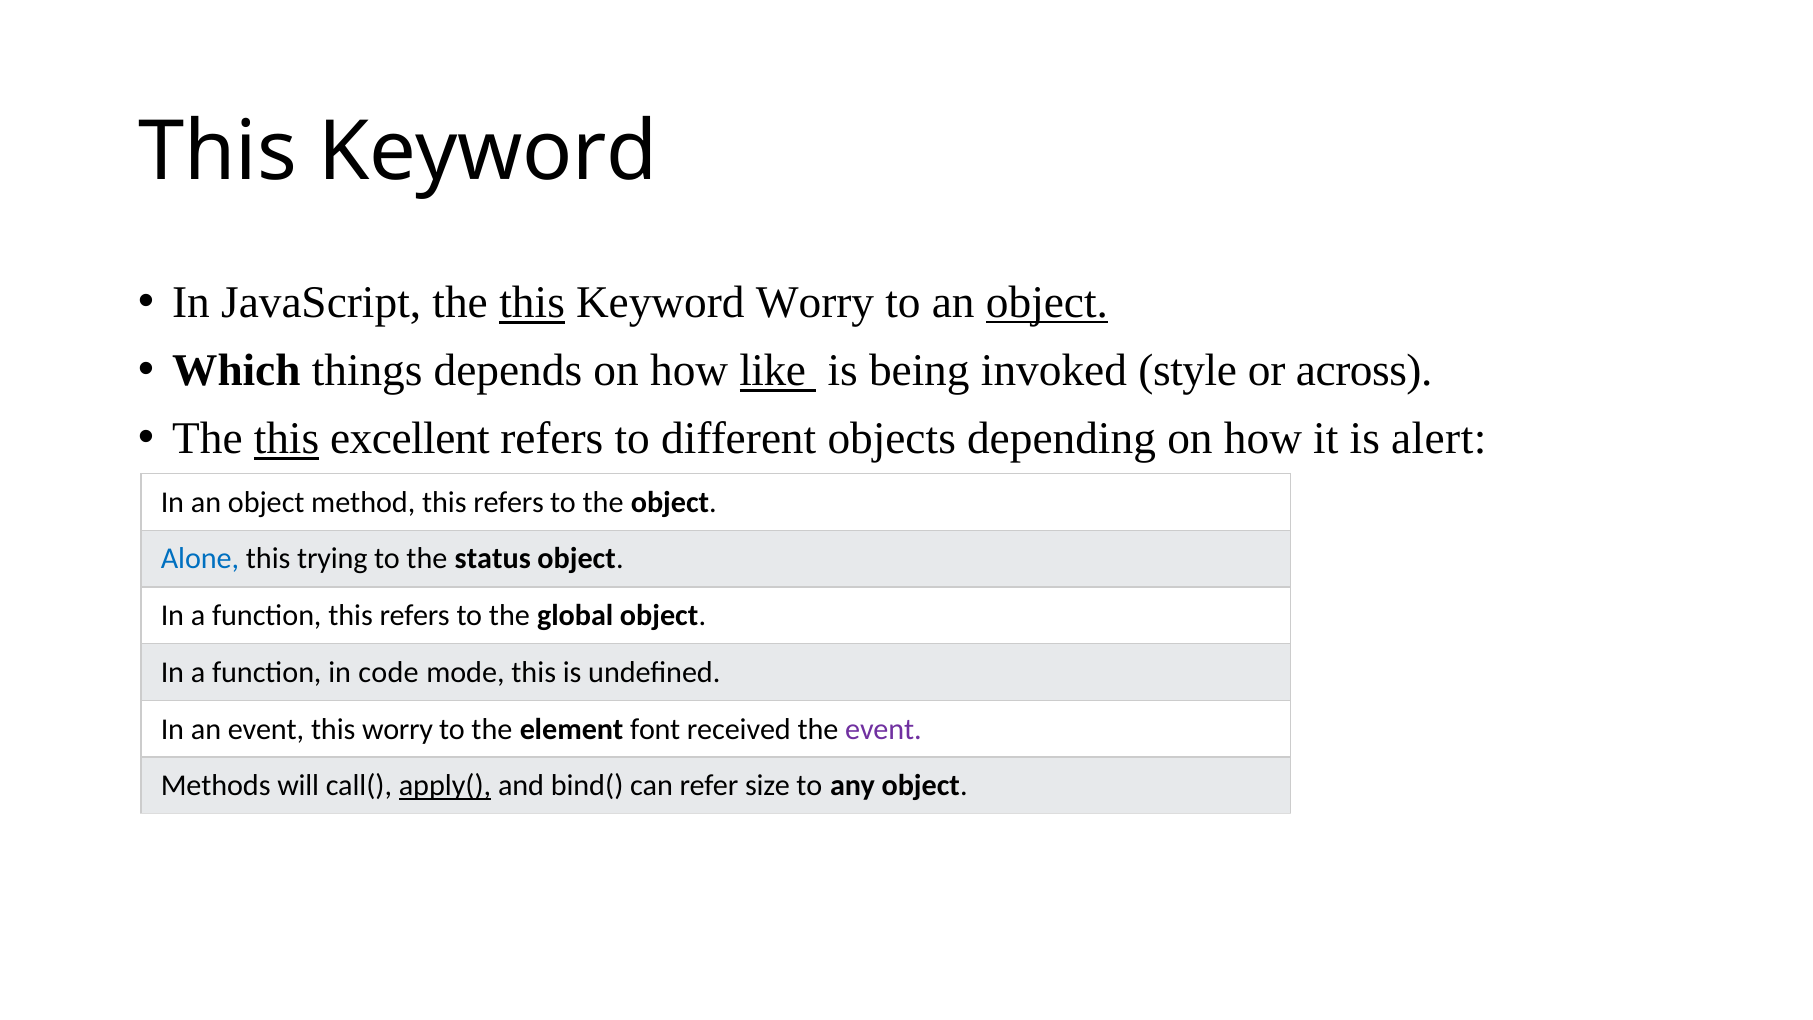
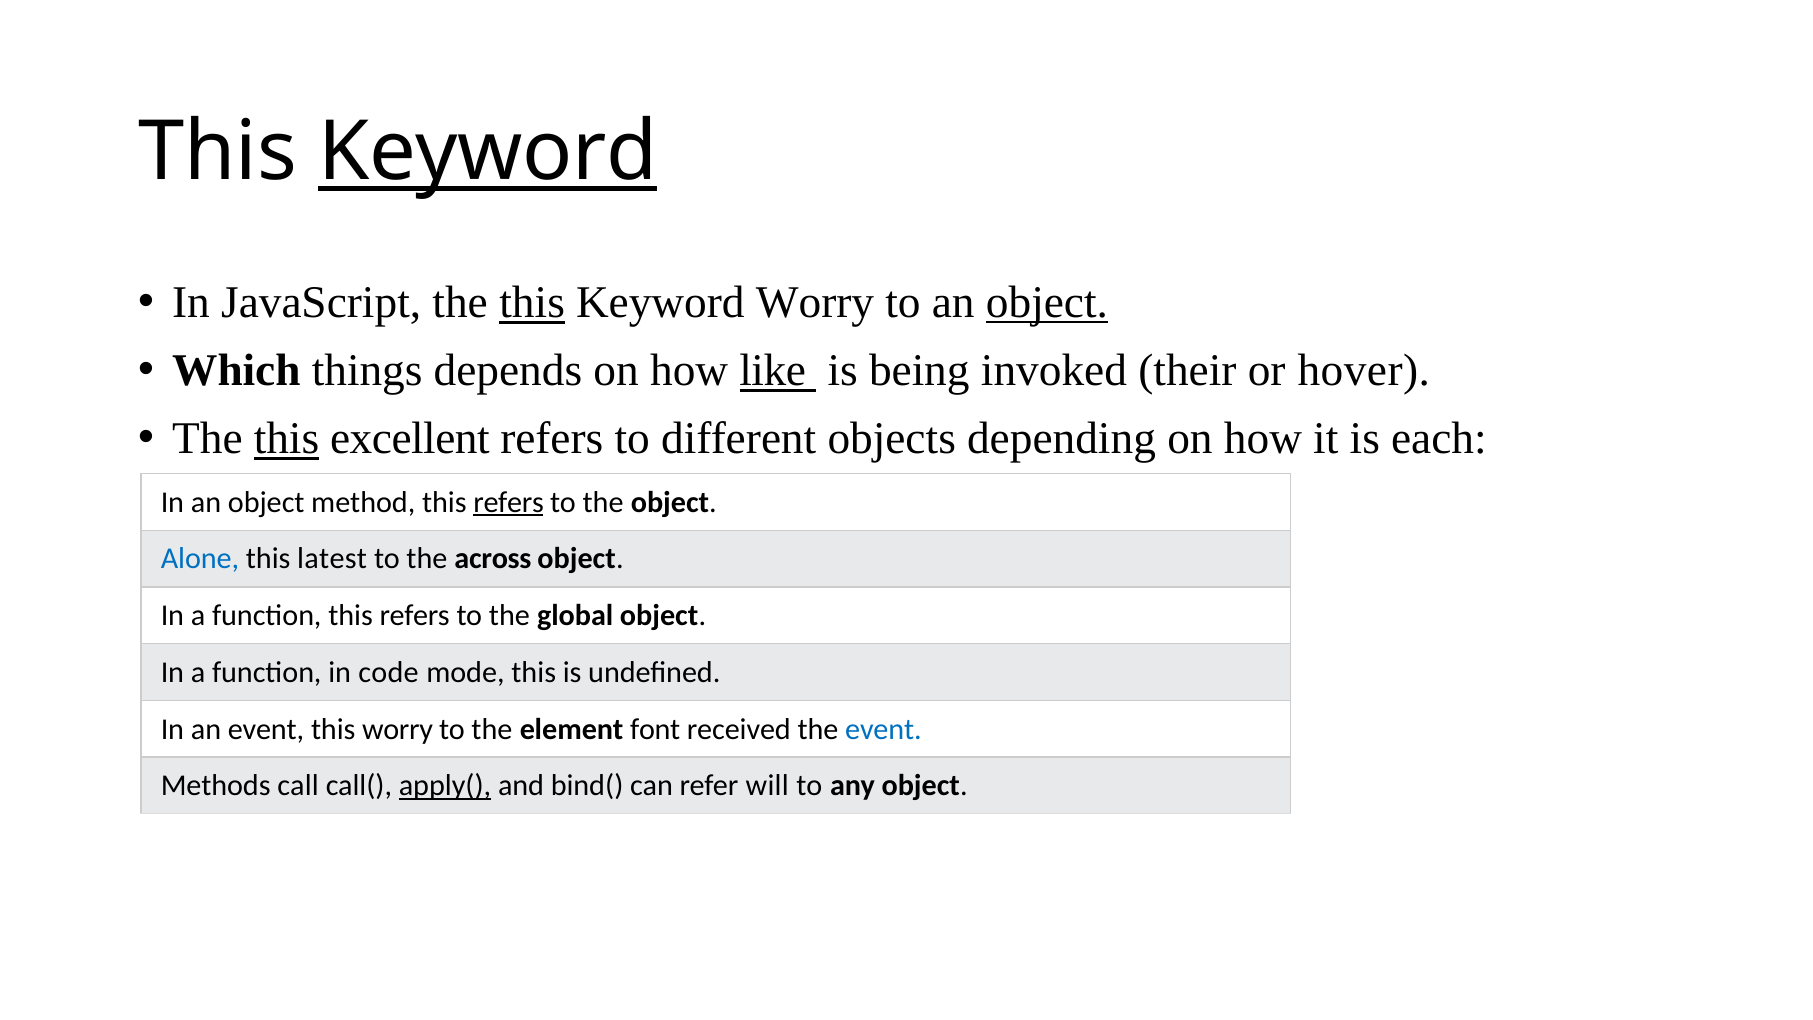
Keyword at (488, 152) underline: none -> present
style: style -> their
across: across -> hover
alert: alert -> each
refers at (509, 502) underline: none -> present
trying: trying -> latest
status: status -> across
event at (883, 729) colour: purple -> blue
will: will -> call
size: size -> will
